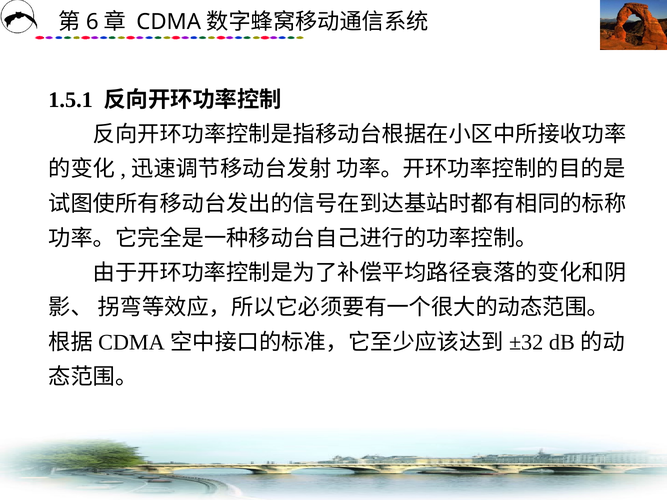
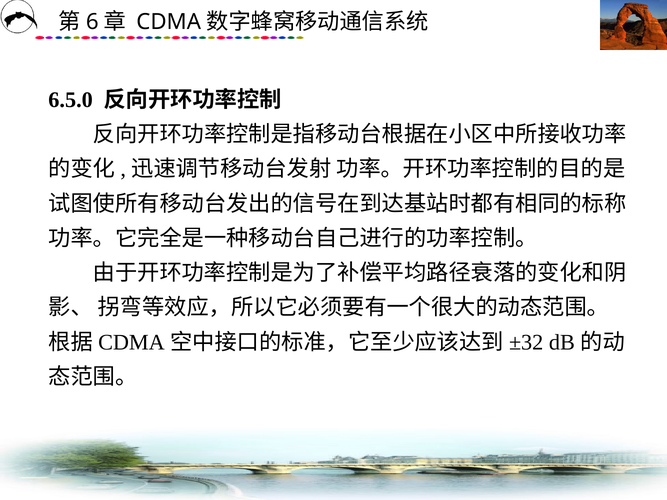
1.5.1: 1.5.1 -> 6.5.0
